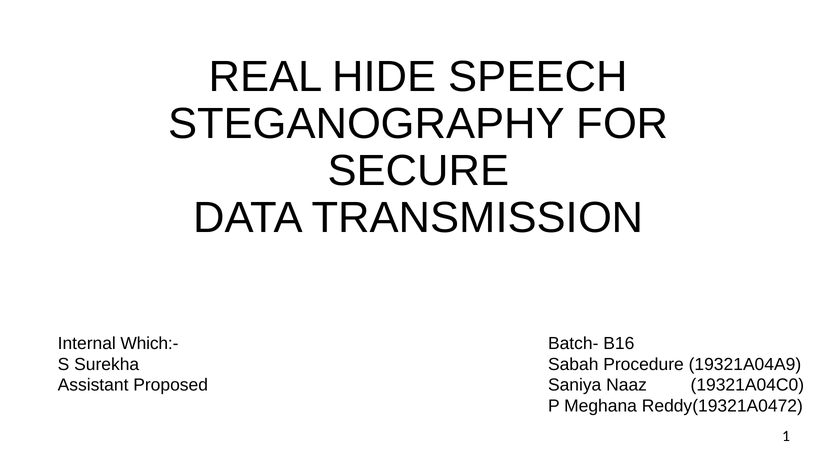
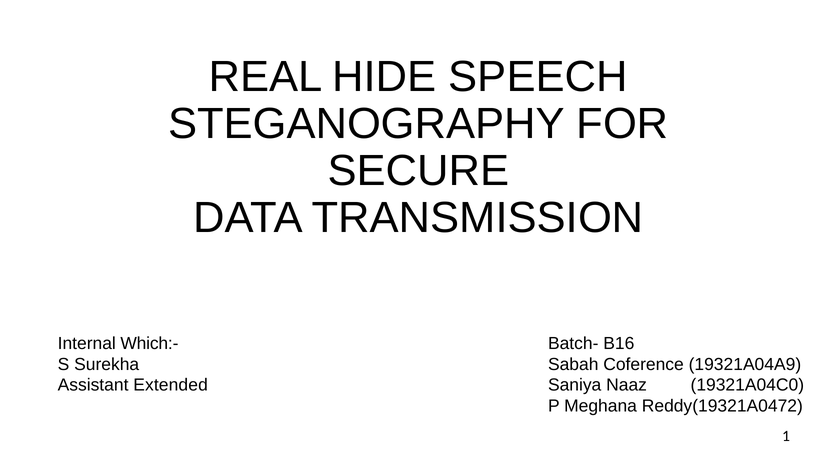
Procedure: Procedure -> Coference
Proposed: Proposed -> Extended
